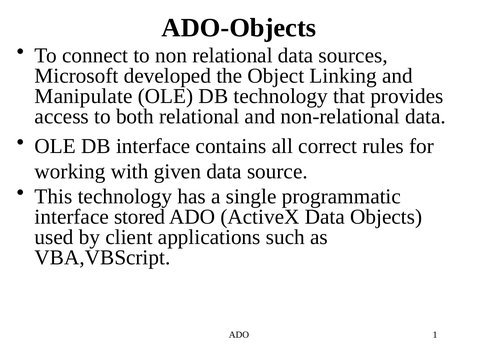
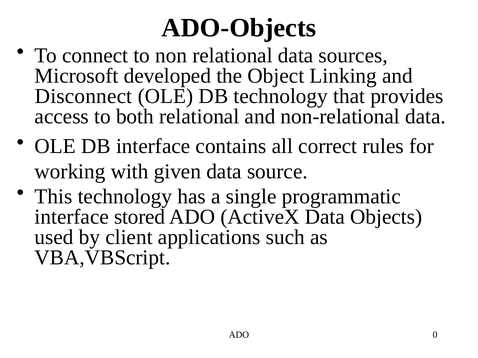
Manipulate: Manipulate -> Disconnect
1: 1 -> 0
